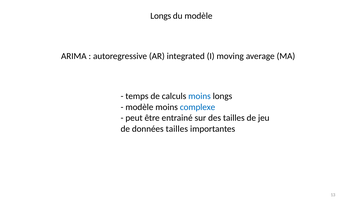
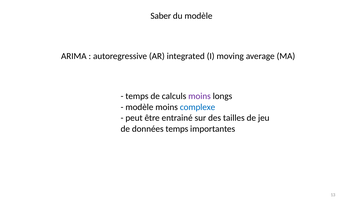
Longs at (161, 16): Longs -> Saber
moins at (200, 96) colour: blue -> purple
données tailles: tailles -> temps
